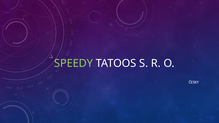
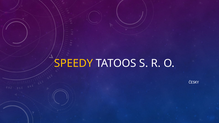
SPEEDY colour: light green -> yellow
